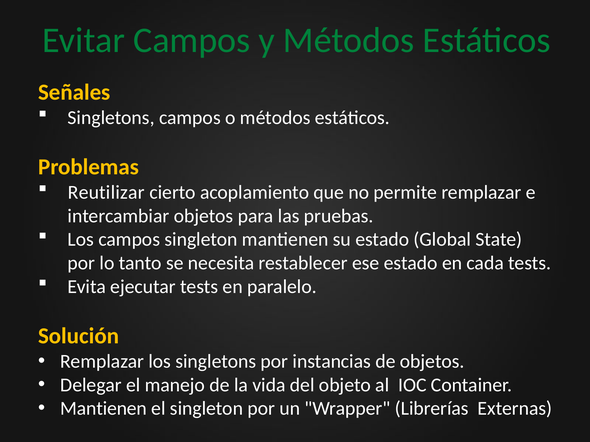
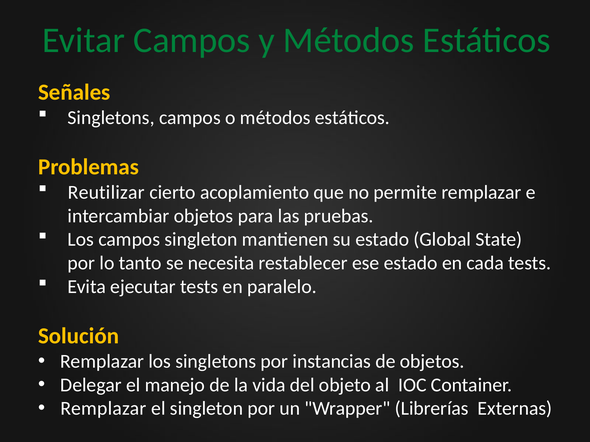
Mantienen at (104, 409): Mantienen -> Remplazar
